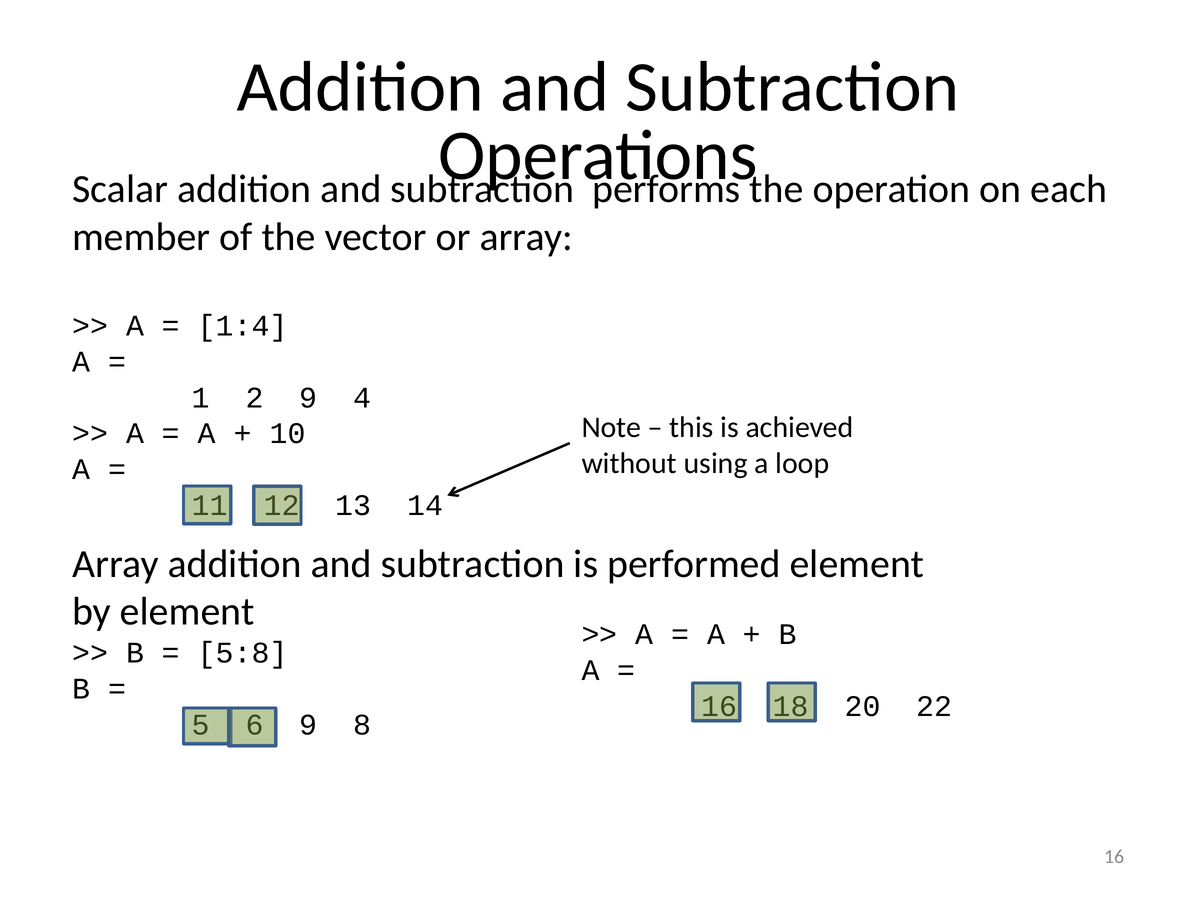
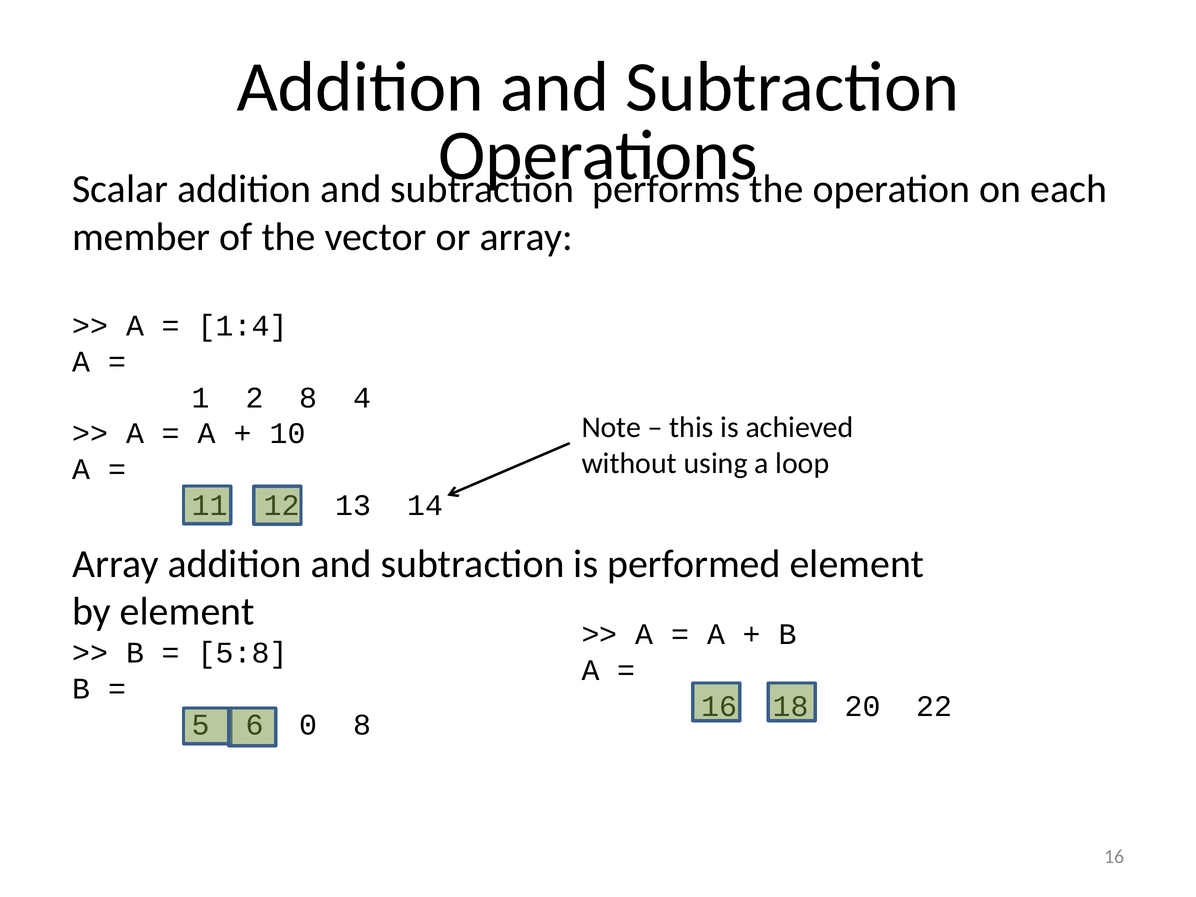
2 9: 9 -> 8
9 at (308, 725): 9 -> 0
